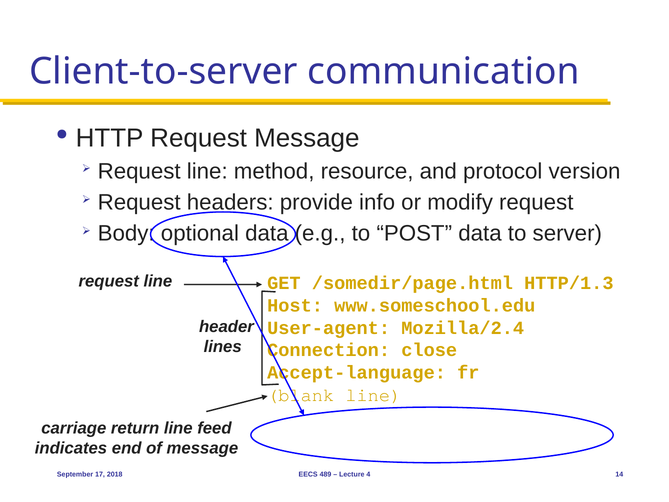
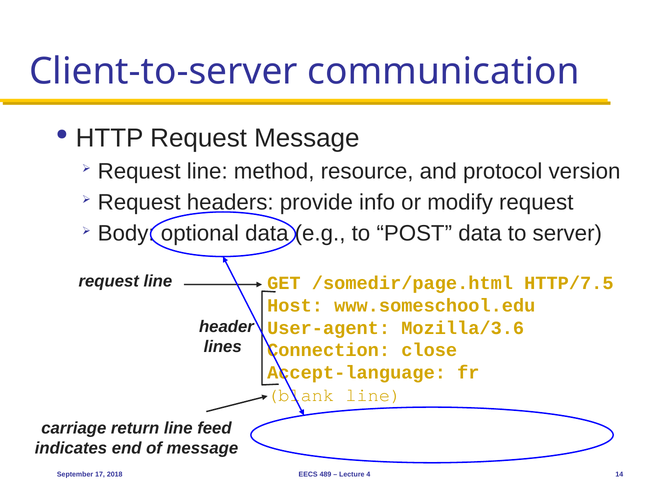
HTTP/1.3: HTTP/1.3 -> HTTP/7.5
Mozilla/2.4: Mozilla/2.4 -> Mozilla/3.6
